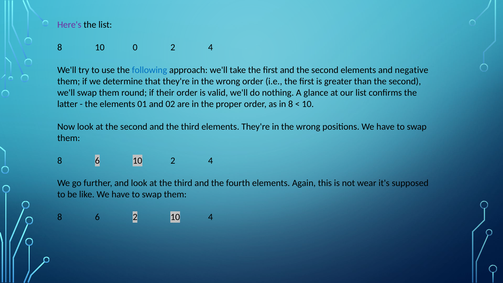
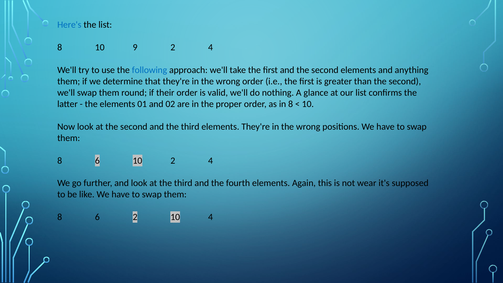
Here's colour: purple -> blue
0: 0 -> 9
negative: negative -> anything
